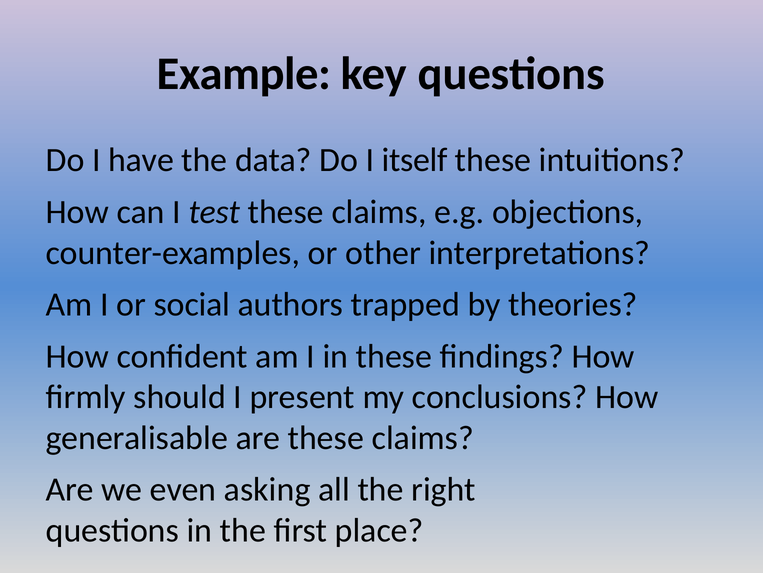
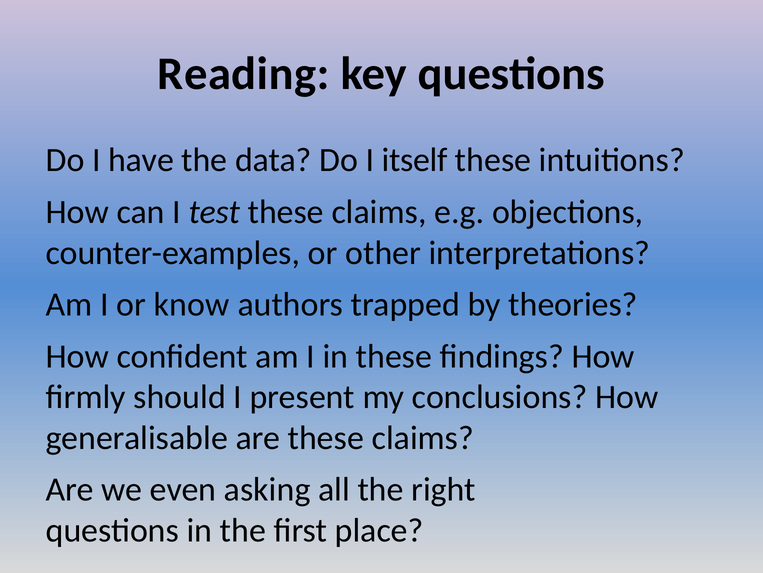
Example: Example -> Reading
social: social -> know
